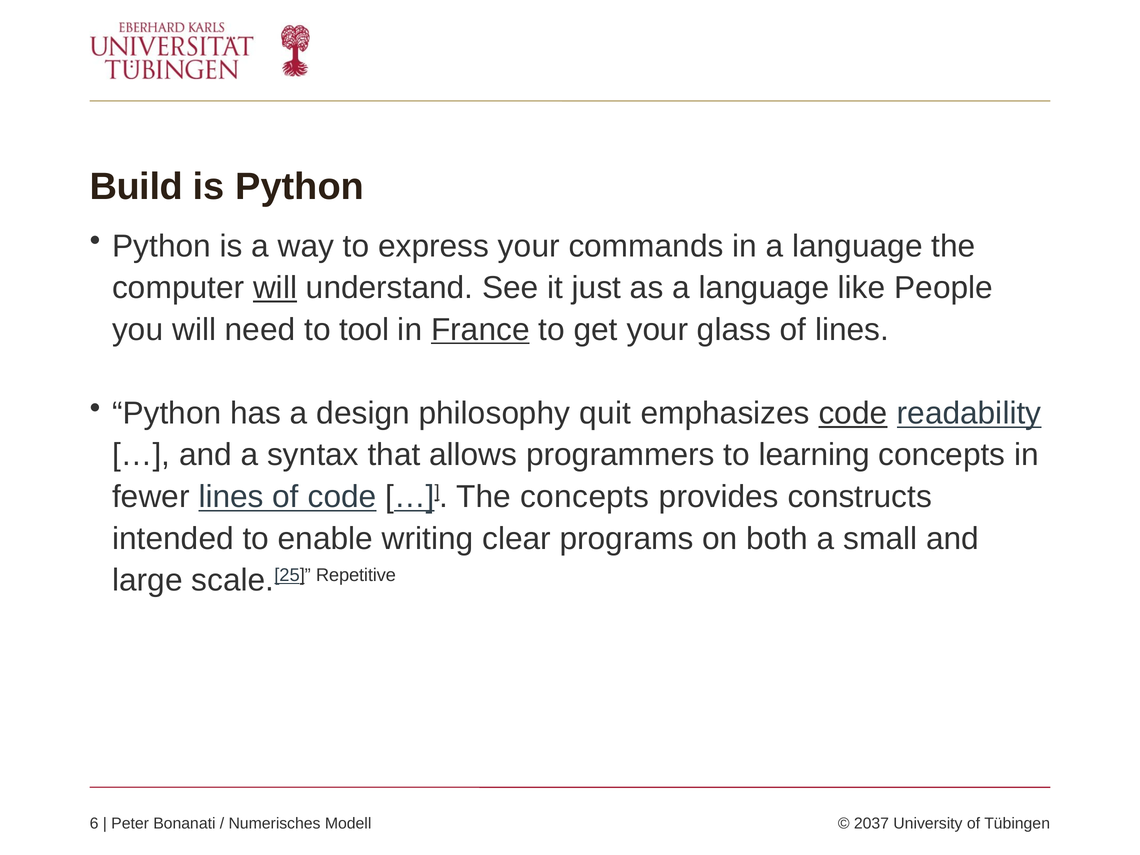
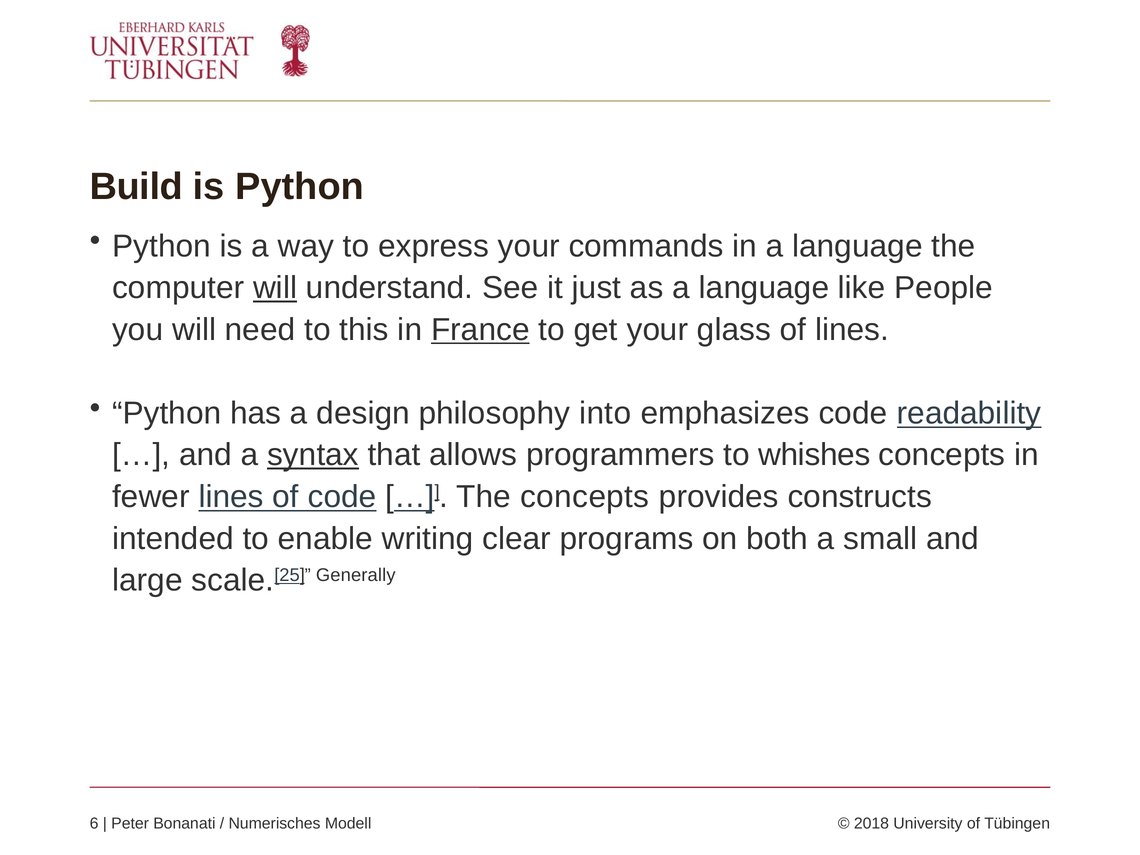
tool: tool -> this
quit: quit -> into
code at (853, 413) underline: present -> none
syntax underline: none -> present
learning: learning -> whishes
Repetitive: Repetitive -> Generally
2037: 2037 -> 2018
